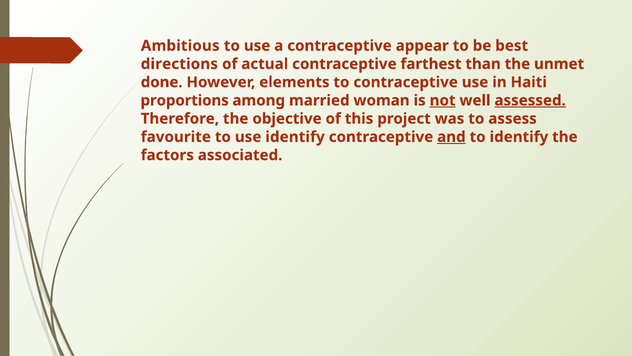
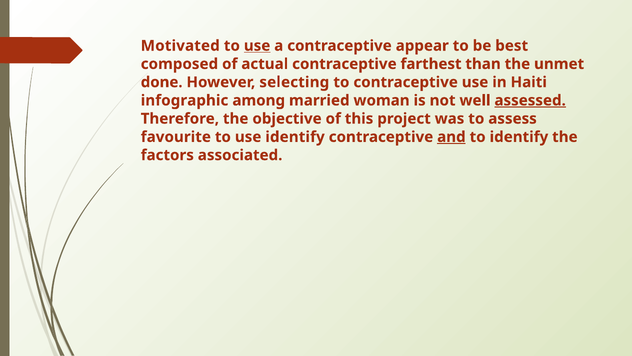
Ambitious: Ambitious -> Motivated
use at (257, 46) underline: none -> present
directions: directions -> composed
elements: elements -> selecting
proportions: proportions -> infographic
not underline: present -> none
